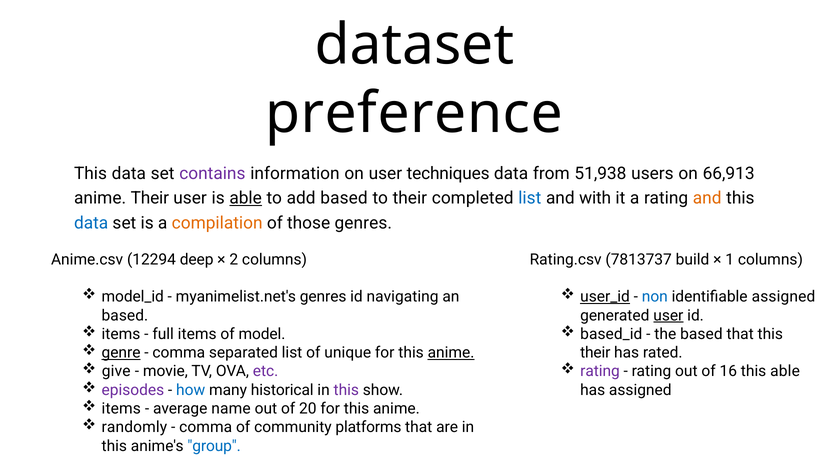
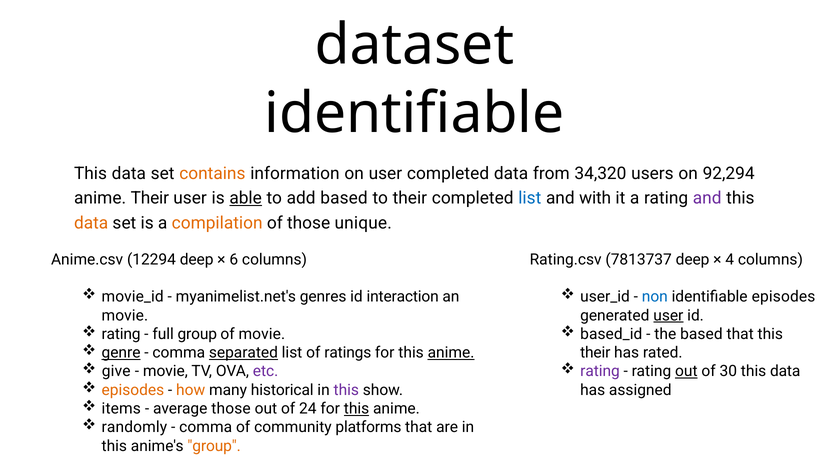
preference at (414, 113): preference -> identifiable
contains colour: purple -> orange
user techniques: techniques -> completed
51,938: 51,938 -> 34,320
66,913: 66,913 -> 92,294
and at (707, 198) colour: orange -> purple
data at (91, 223) colour: blue -> orange
those genres: genres -> unique
2: 2 -> 6
7813737 build: build -> deep
1: 1 -> 4
model_id: model_id -> movie_id
navigating: navigating -> interaction
user_id underline: present -> none
identifiable assigned: assigned -> episodes
based at (125, 316): based -> movie
items at (121, 334): items -> rating
full items: items -> group
of model: model -> movie
separated underline: none -> present
unique: unique -> ratings
out at (686, 372) underline: none -> present
16: 16 -> 30
able at (785, 372): able -> data
episodes at (133, 390) colour: purple -> orange
how colour: blue -> orange
average name: name -> those
20: 20 -> 24
this at (357, 409) underline: none -> present
group at (214, 446) colour: blue -> orange
